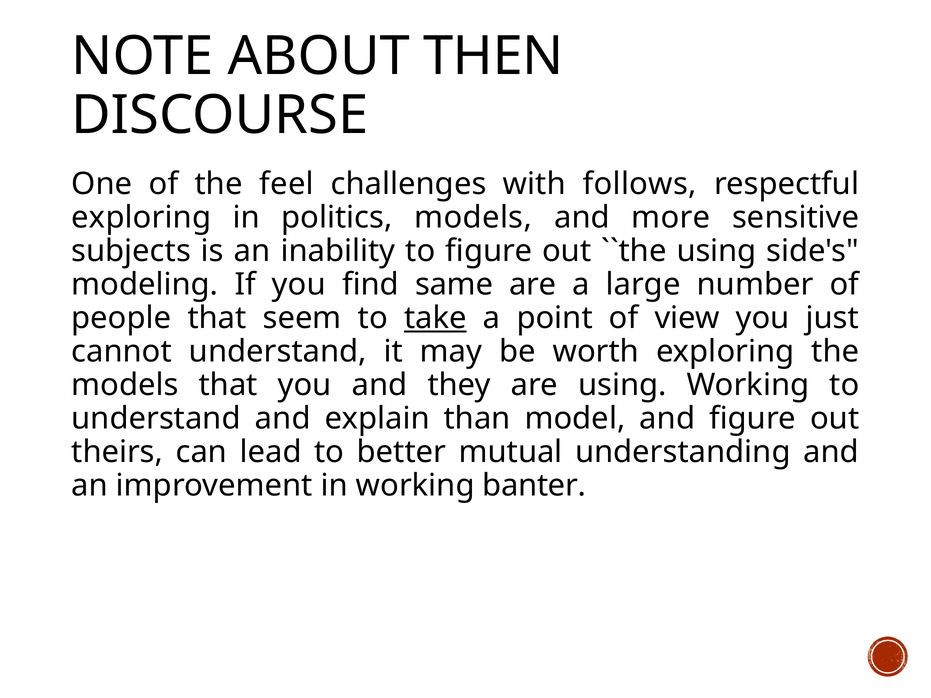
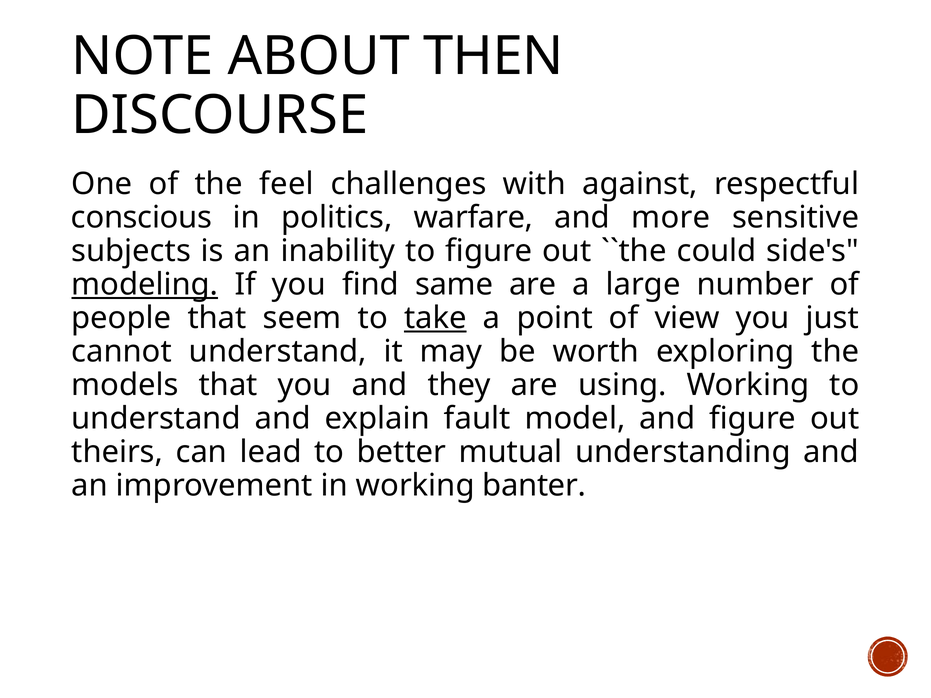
follows: follows -> against
exploring at (141, 218): exploring -> conscious
politics models: models -> warfare
using at (717, 251): using -> could
modeling underline: none -> present
than: than -> fault
